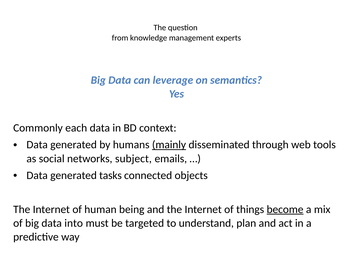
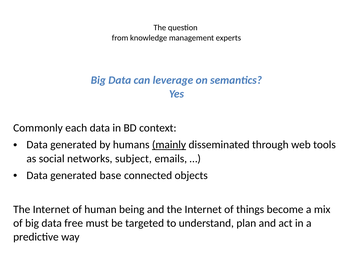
tasks: tasks -> base
become underline: present -> none
into: into -> free
